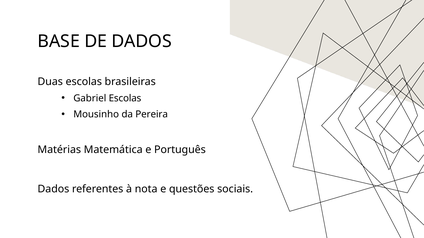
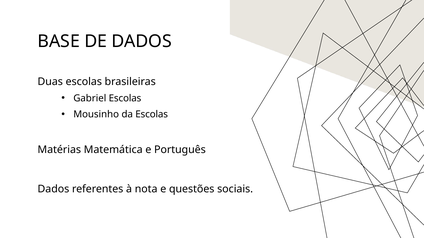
da Pereira: Pereira -> Escolas
